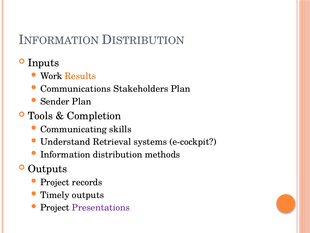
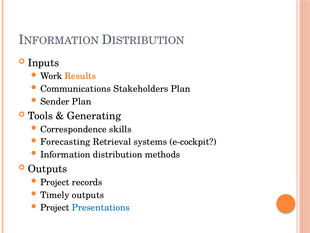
Completion: Completion -> Generating
Communicating: Communicating -> Correspondence
Understand: Understand -> Forecasting
Presentations colour: purple -> blue
